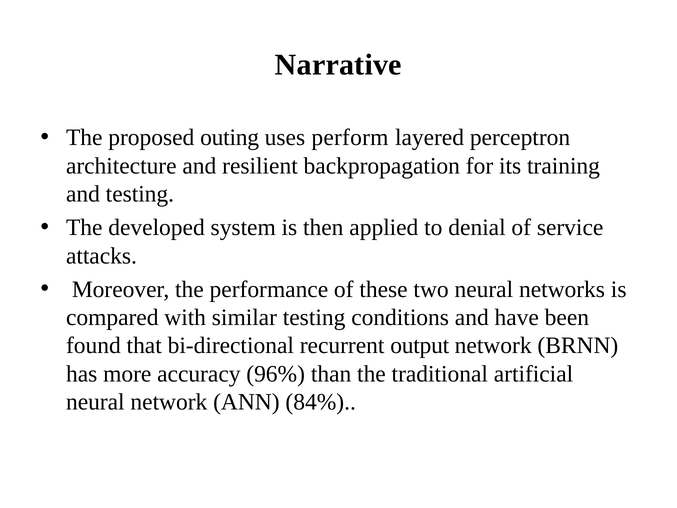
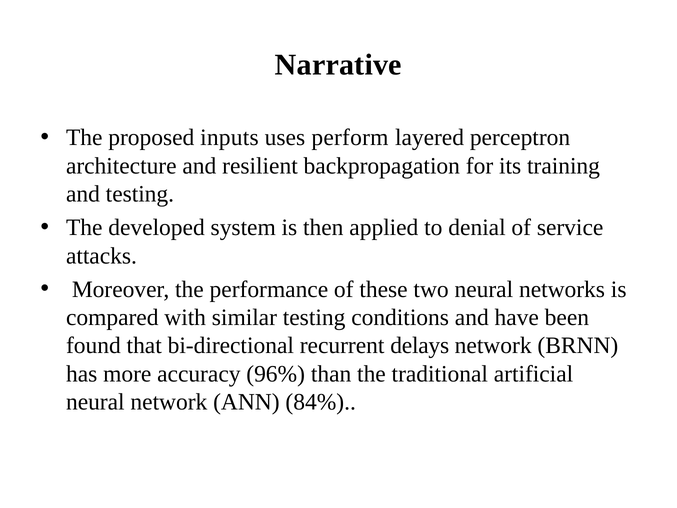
outing: outing -> inputs
output: output -> delays
